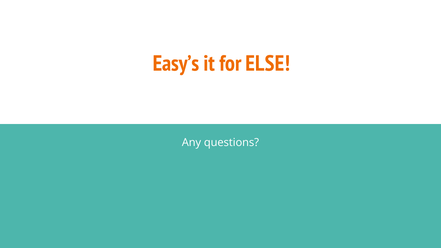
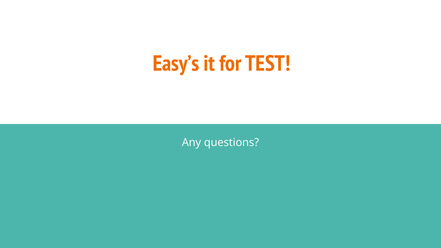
ELSE: ELSE -> TEST
